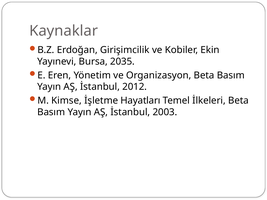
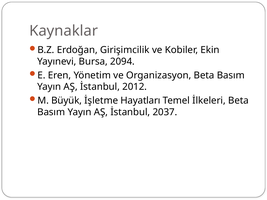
2035: 2035 -> 2094
Kimse: Kimse -> Büyük
2003: 2003 -> 2037
